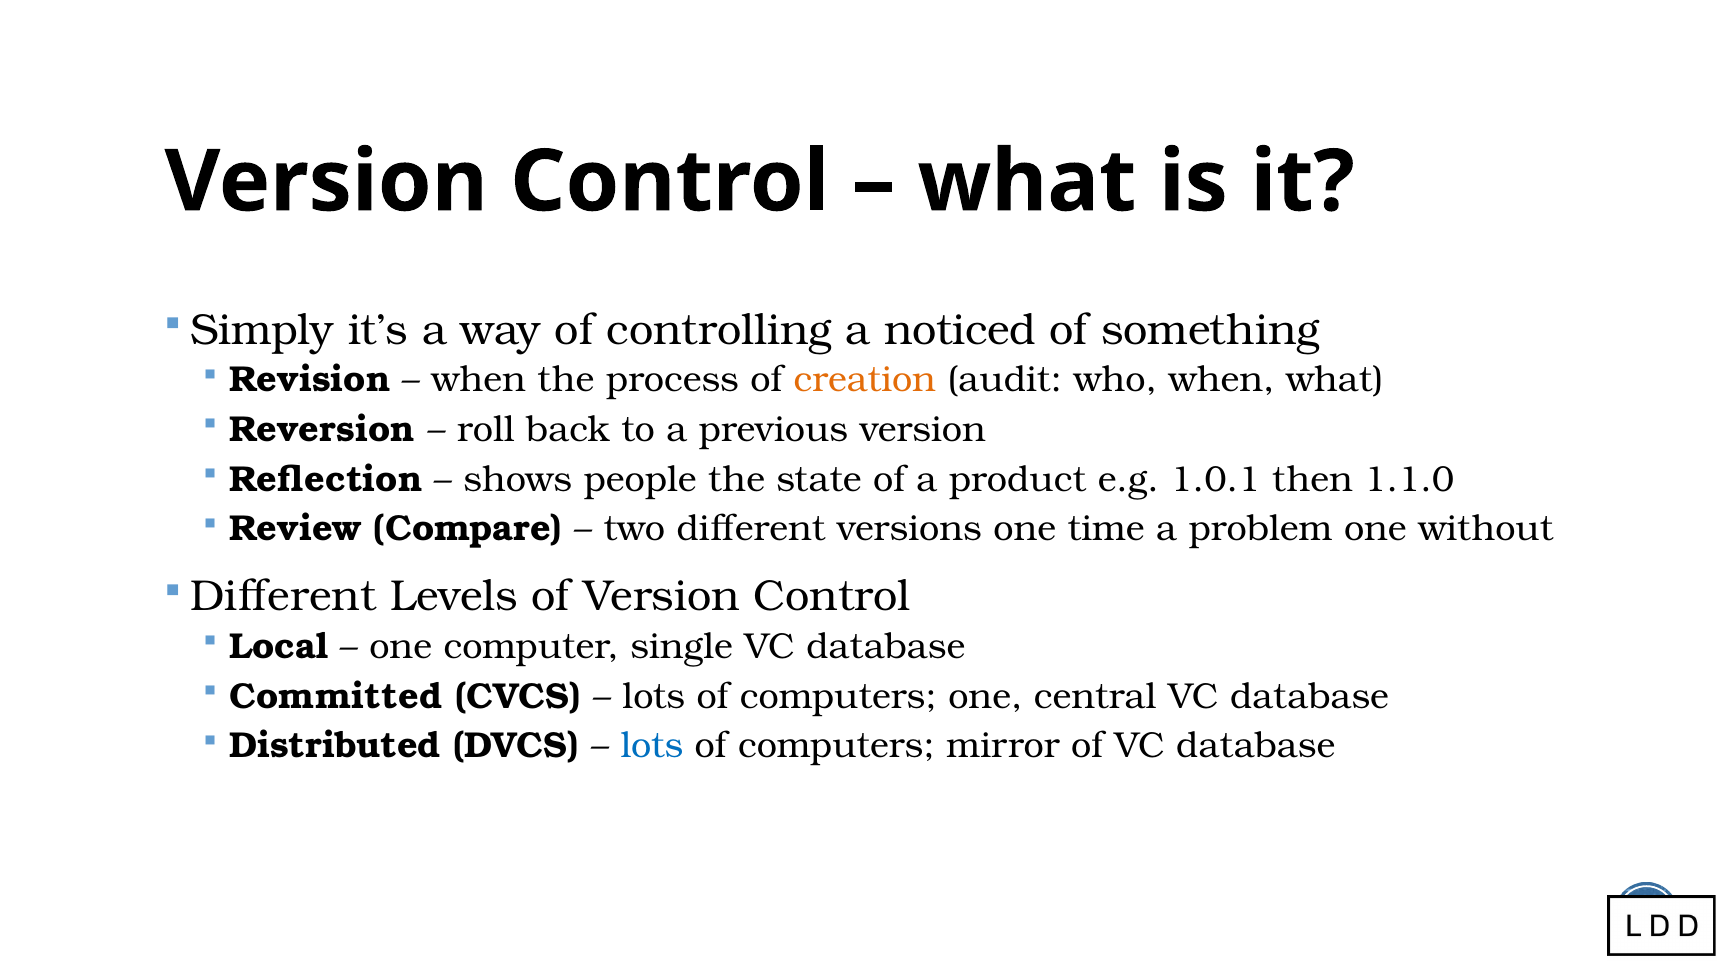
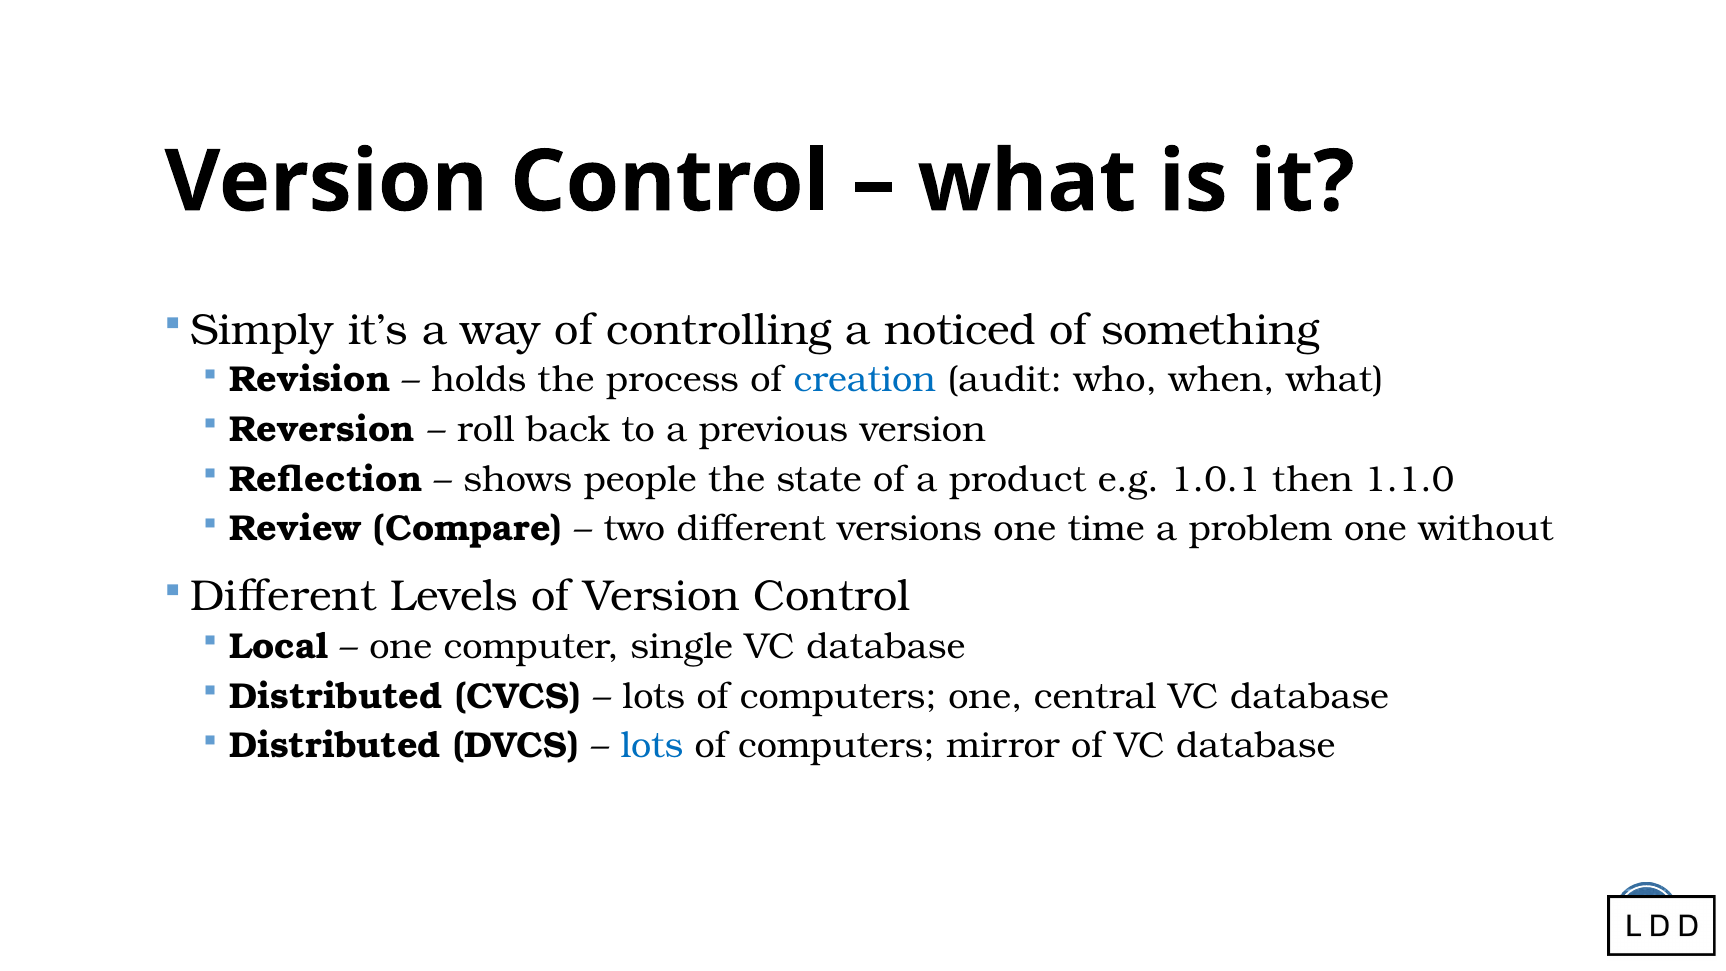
when at (479, 380): when -> holds
creation colour: orange -> blue
Committed at (336, 696): Committed -> Distributed
